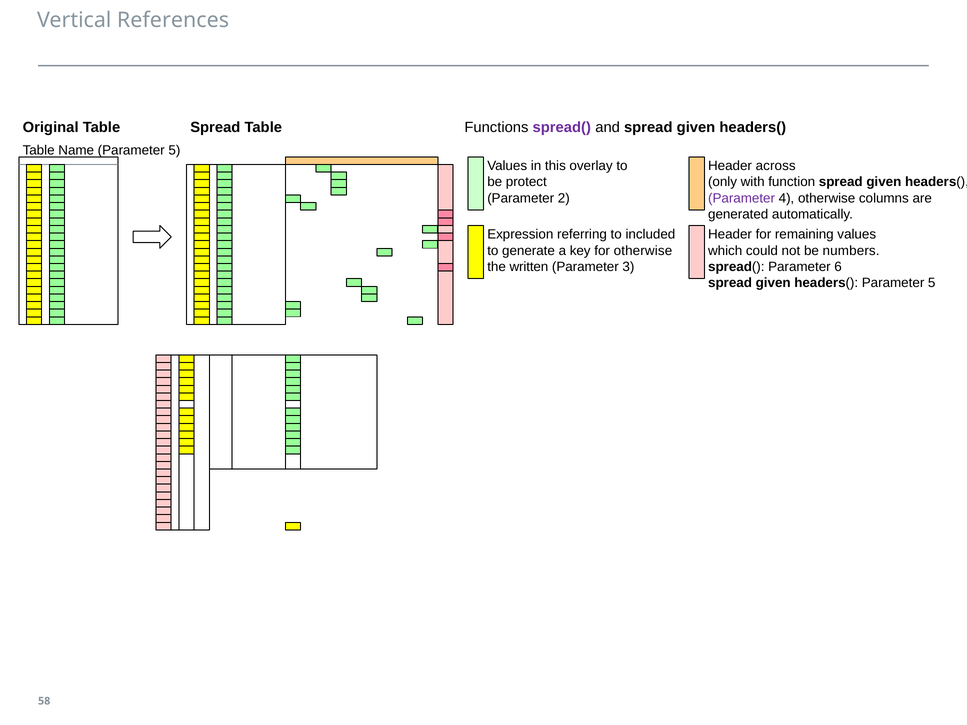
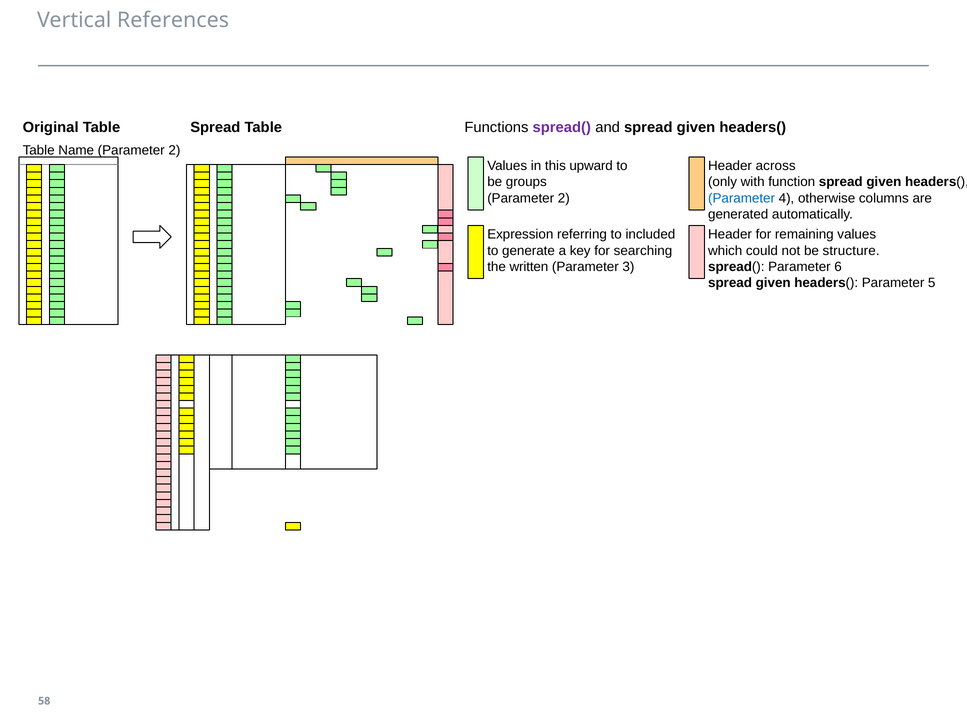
Name Parameter 5: 5 -> 2
overlay: overlay -> upward
protect: protect -> groups
Parameter at (742, 198) colour: purple -> blue
for otherwise: otherwise -> searching
numbers: numbers -> structure
